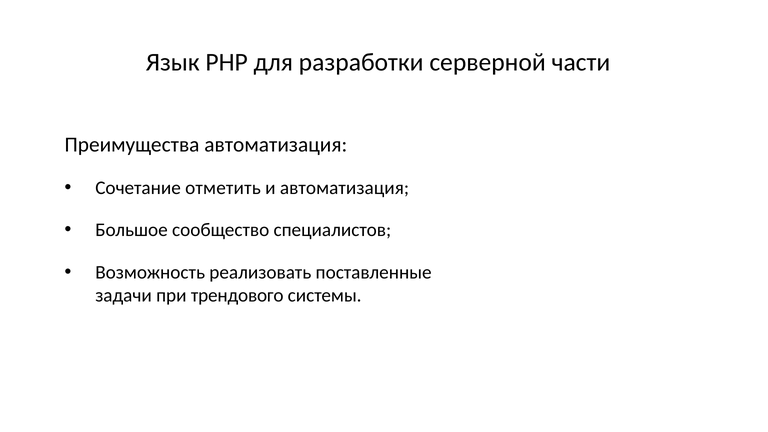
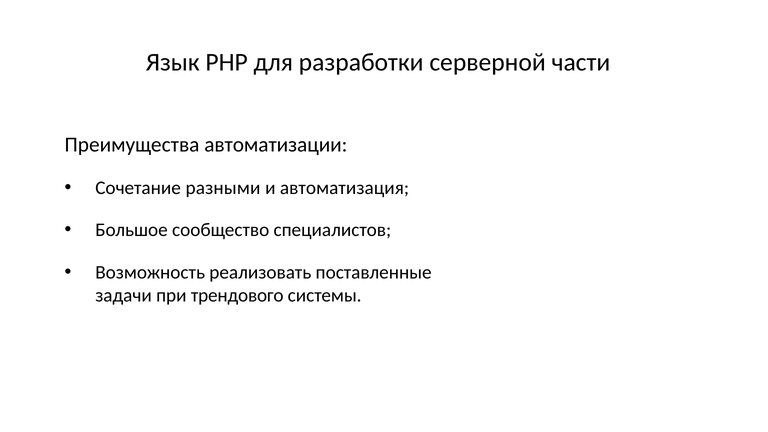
Преимущества автоматизация: автоматизация -> автоматизации
отметить: отметить -> разными
